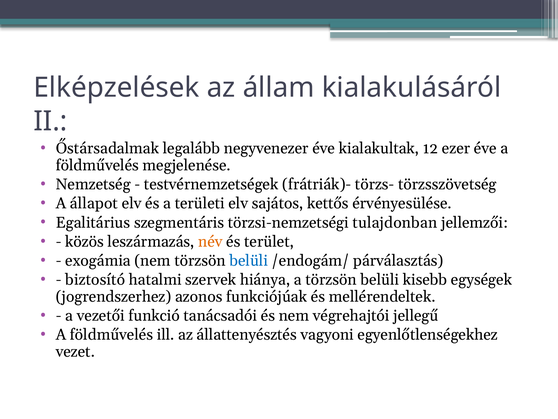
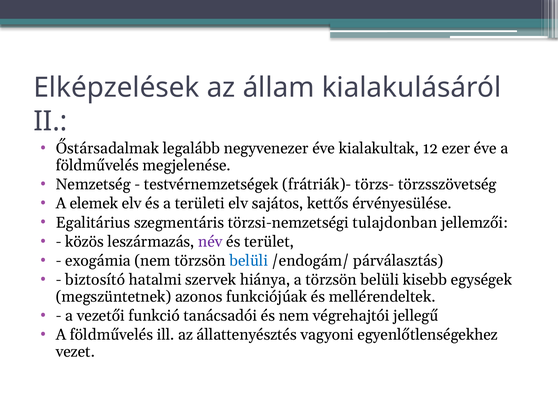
állapot: állapot -> elemek
név colour: orange -> purple
jogrendszerhez: jogrendszerhez -> megszüntetnek
